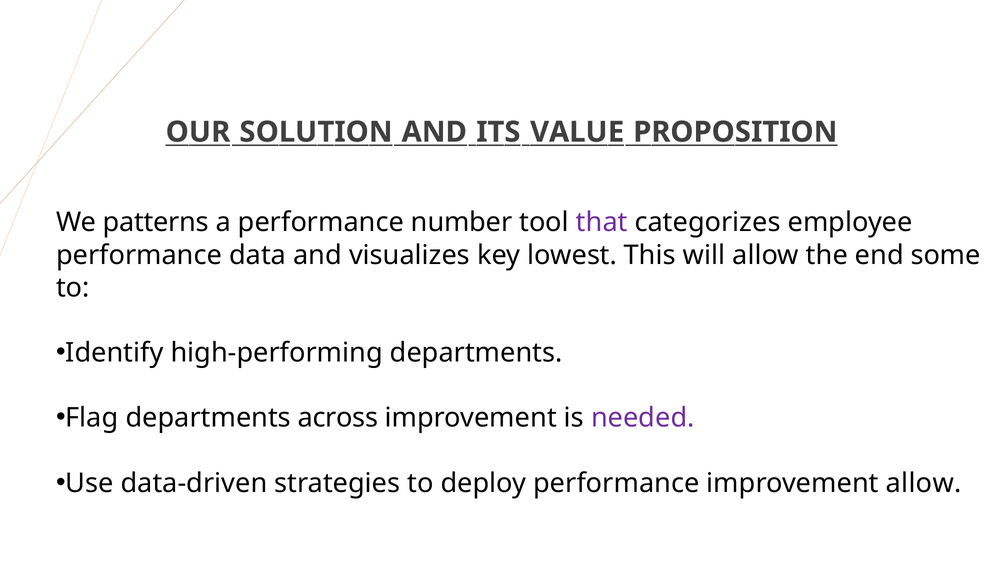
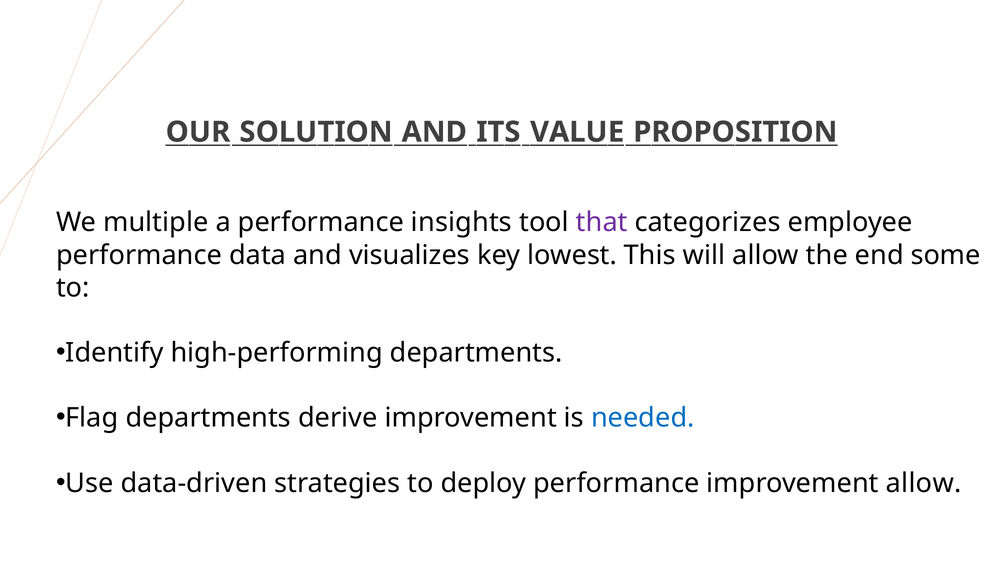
patterns: patterns -> multiple
number: number -> insights
across: across -> derive
needed colour: purple -> blue
